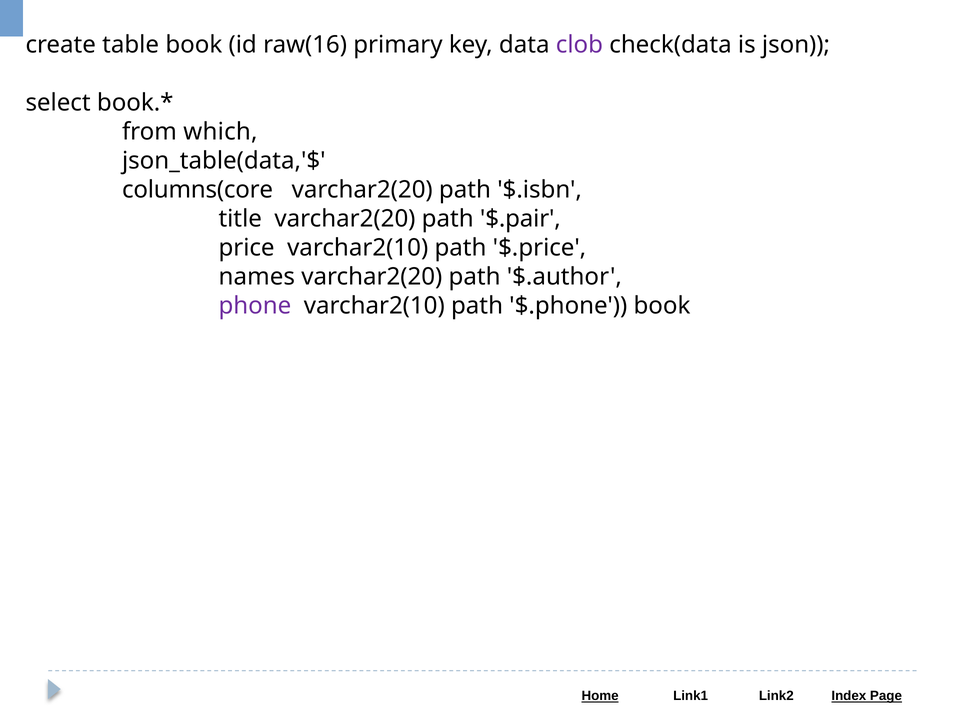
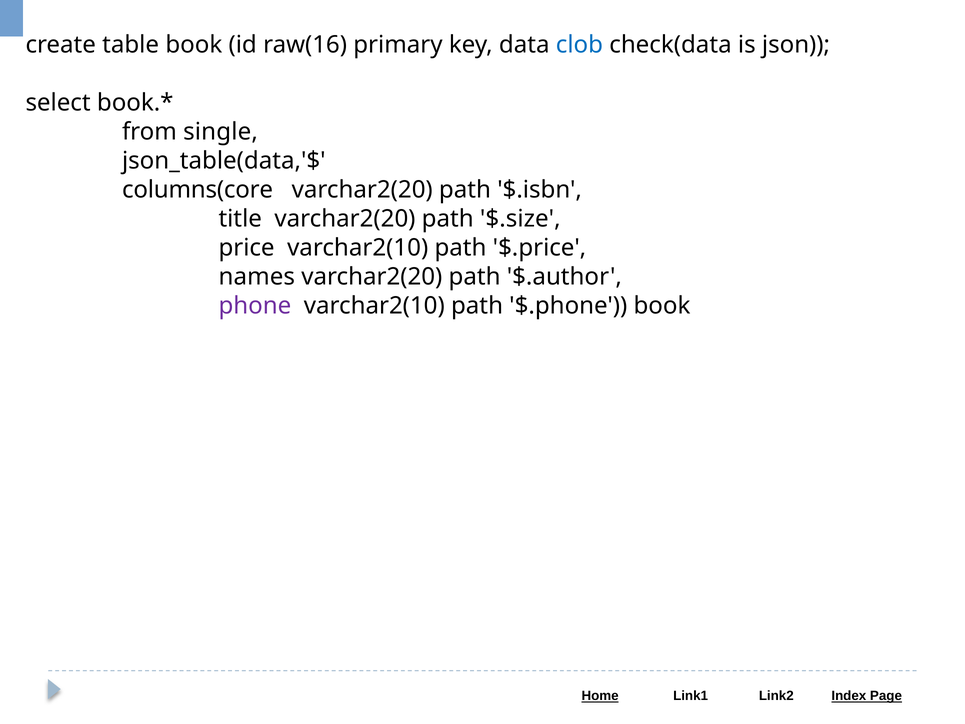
clob colour: purple -> blue
which: which -> single
$.pair: $.pair -> $.size
